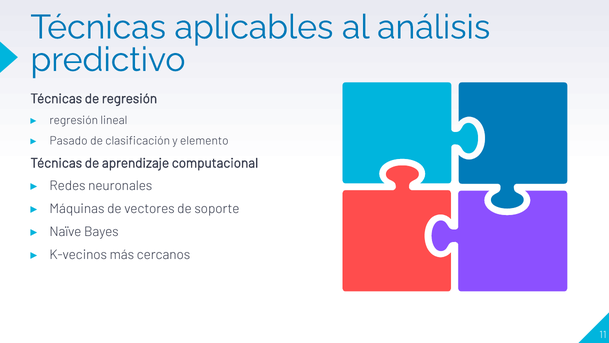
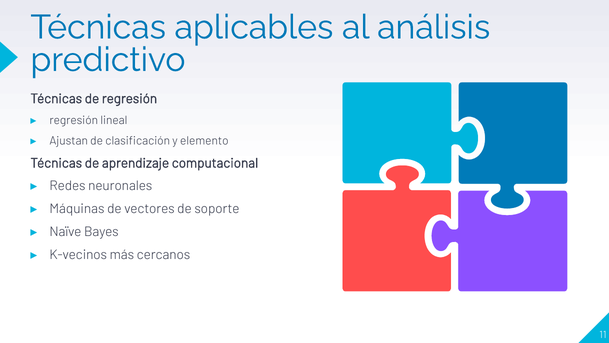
Pasado: Pasado -> Ajustan
